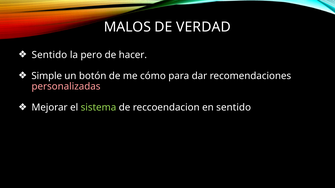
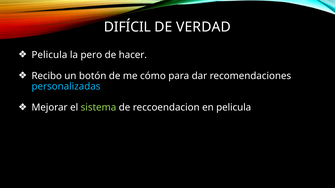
MALOS: MALOS -> DIFÍCIL
Sentido at (49, 55): Sentido -> Pelicula
Simple: Simple -> Recibo
personalizadas colour: pink -> light blue
en sentido: sentido -> pelicula
